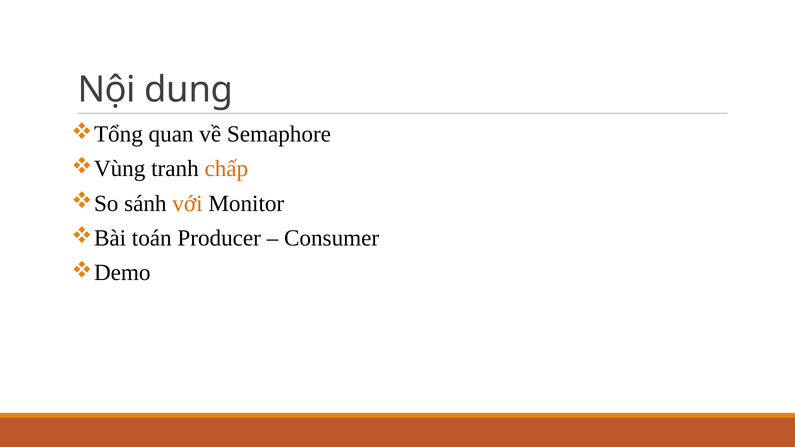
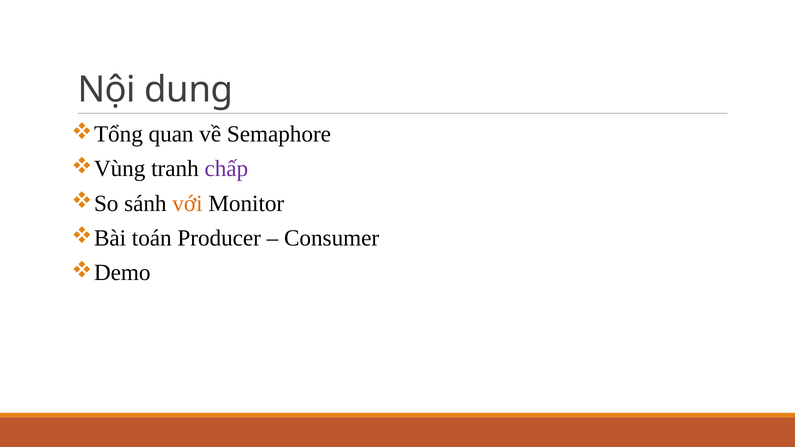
chấp colour: orange -> purple
